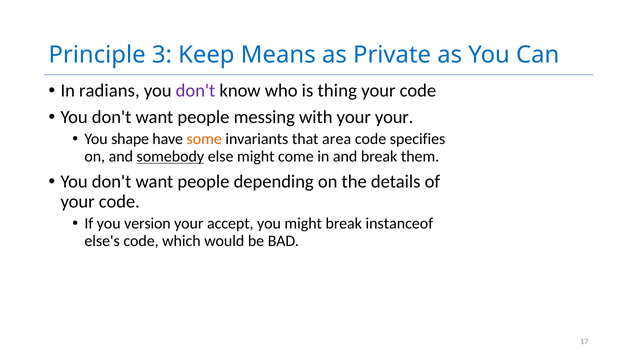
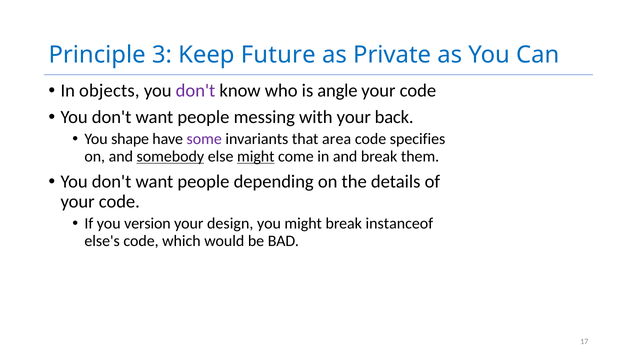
Means: Means -> Future
radians: radians -> objects
thing: thing -> angle
your your: your -> back
some colour: orange -> purple
might at (256, 157) underline: none -> present
accept: accept -> design
